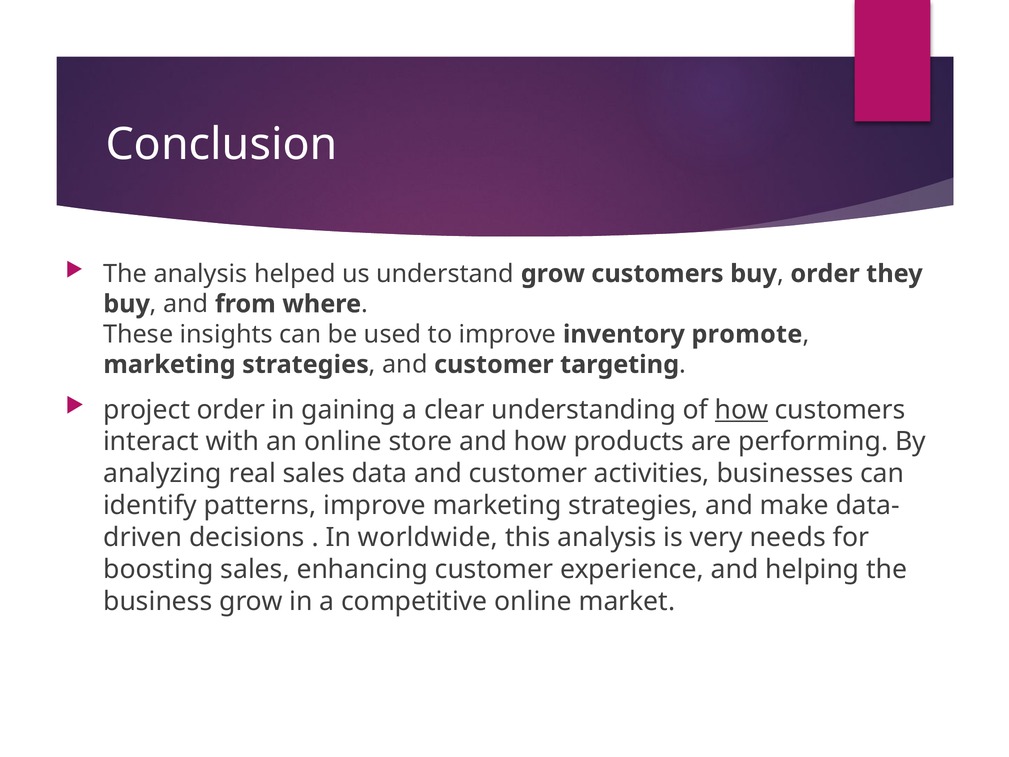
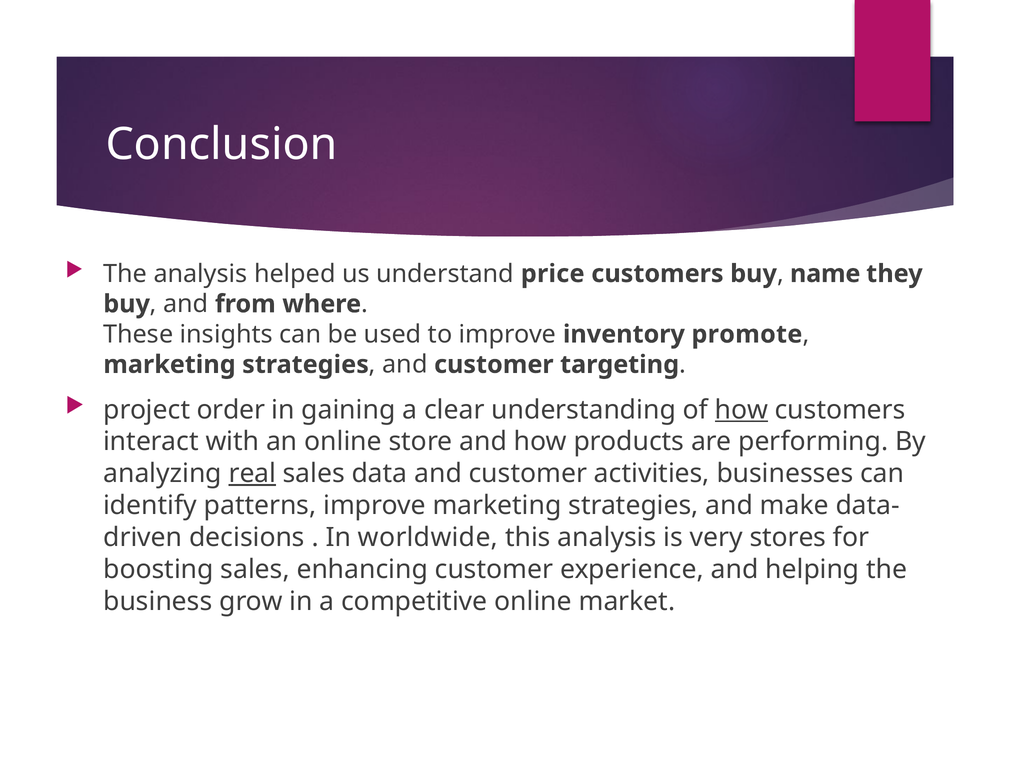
understand grow: grow -> price
order at (825, 274): order -> name
real underline: none -> present
needs: needs -> stores
